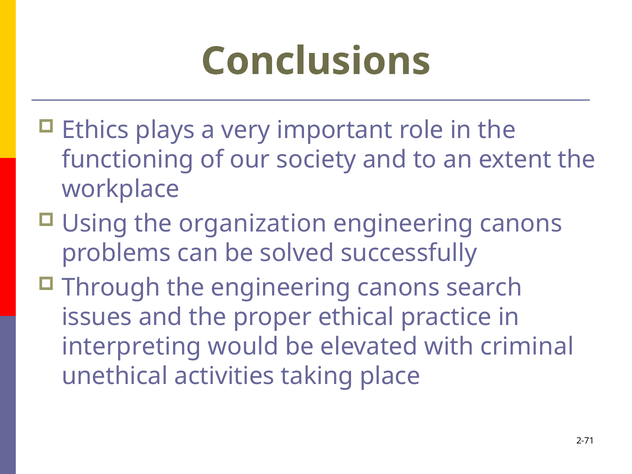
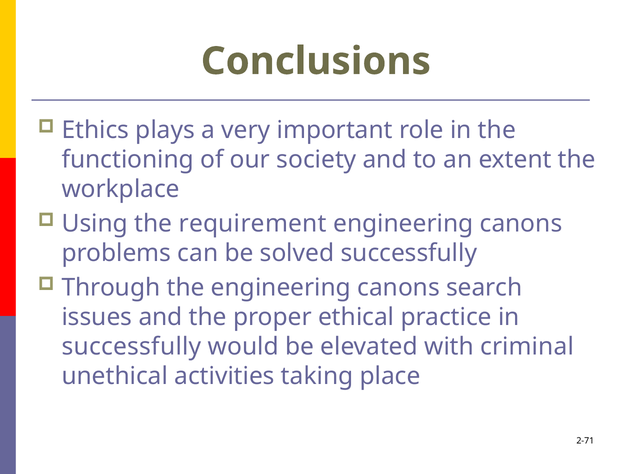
organization: organization -> requirement
interpreting at (132, 347): interpreting -> successfully
